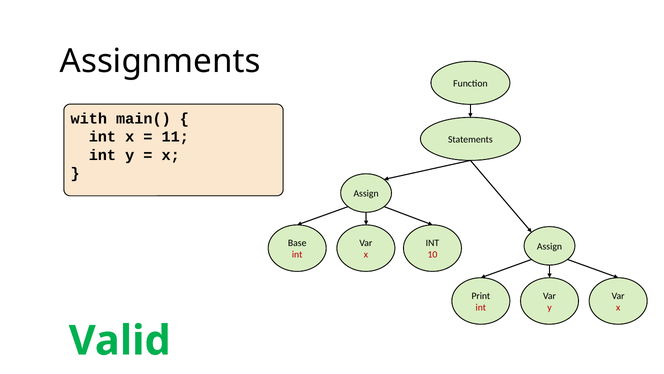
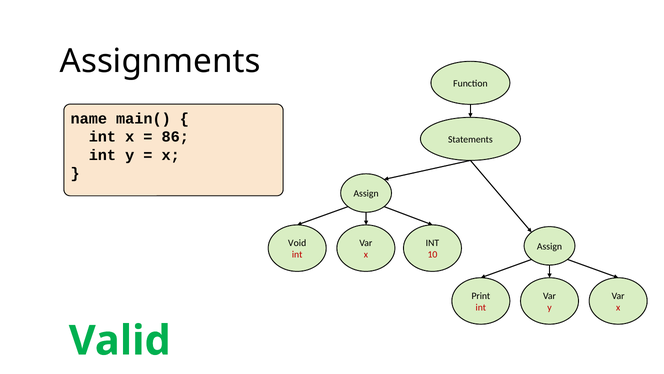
with: with -> name
11: 11 -> 86
Base: Base -> Void
